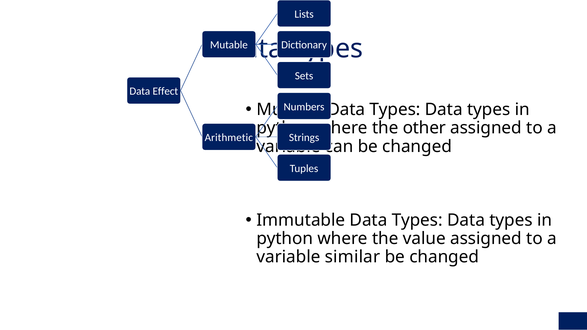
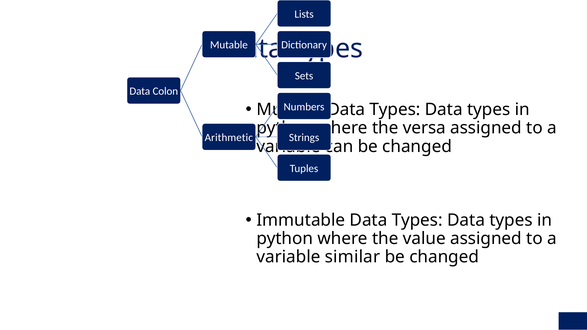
Effect: Effect -> Colon
other: other -> versa
